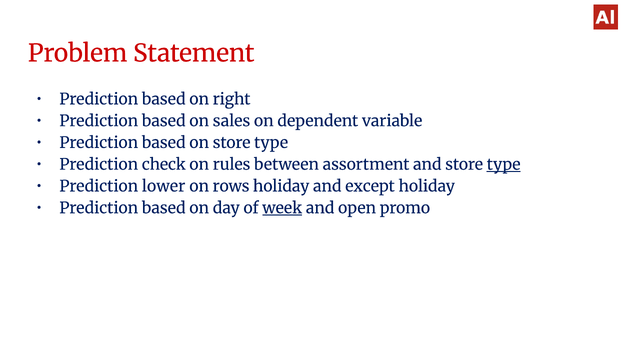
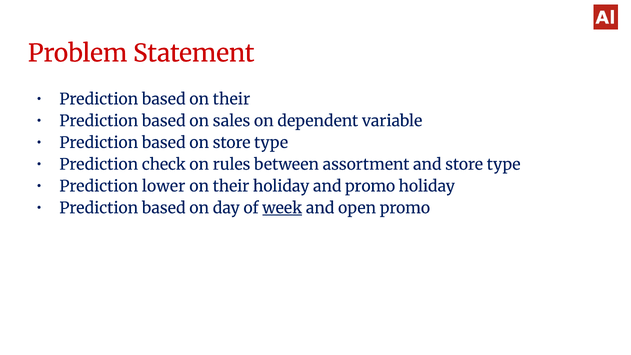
based on right: right -> their
type at (504, 165) underline: present -> none
rows at (231, 186): rows -> their
and except: except -> promo
